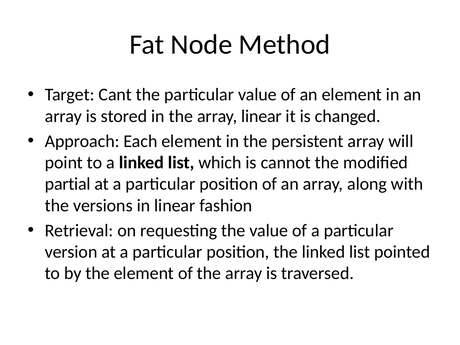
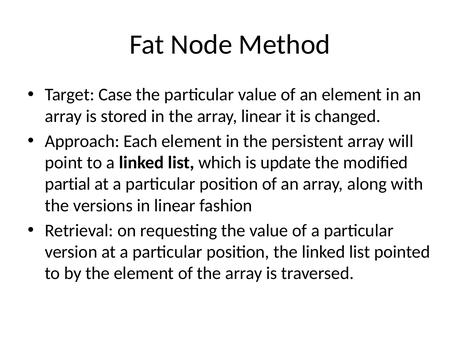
Cant: Cant -> Case
cannot: cannot -> update
